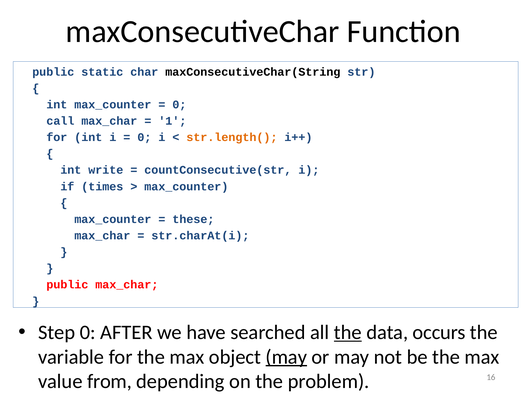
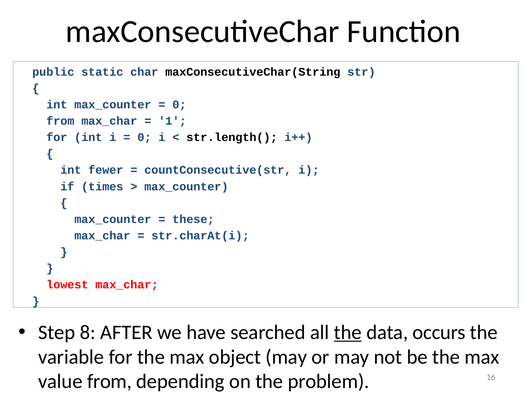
call at (60, 121): call -> from
str.length( colour: orange -> black
write: write -> fewer
public at (67, 285): public -> lowest
Step 0: 0 -> 8
may at (286, 357) underline: present -> none
